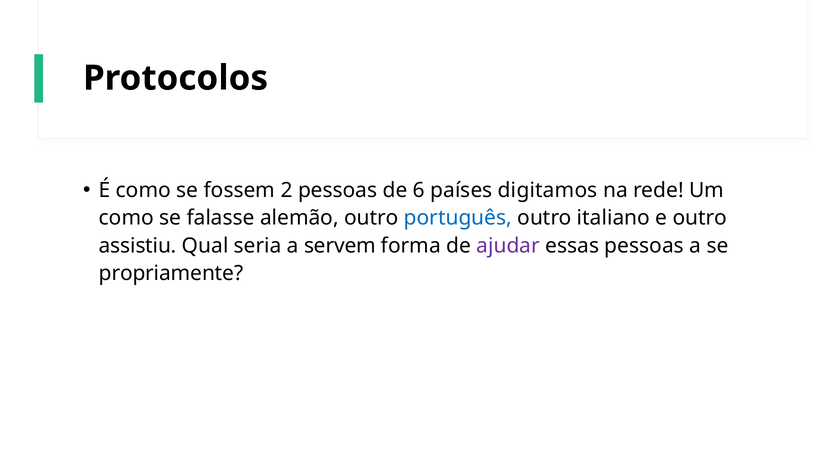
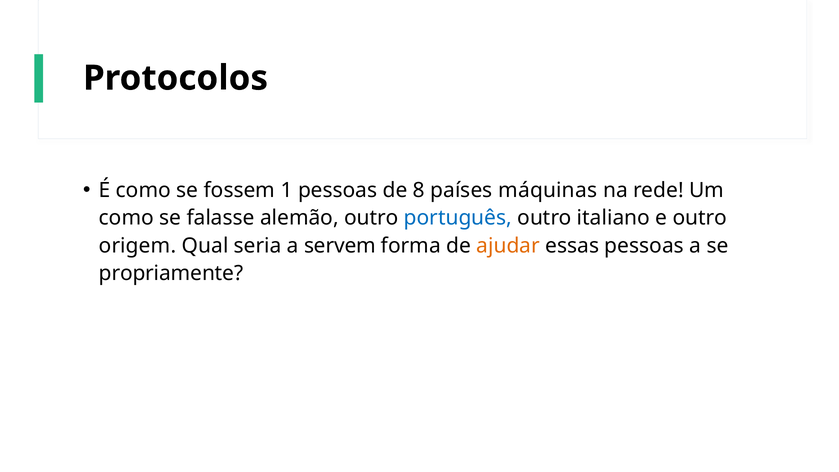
2: 2 -> 1
6: 6 -> 8
digitamos: digitamos -> máquinas
assistiu: assistiu -> origem
ajudar colour: purple -> orange
